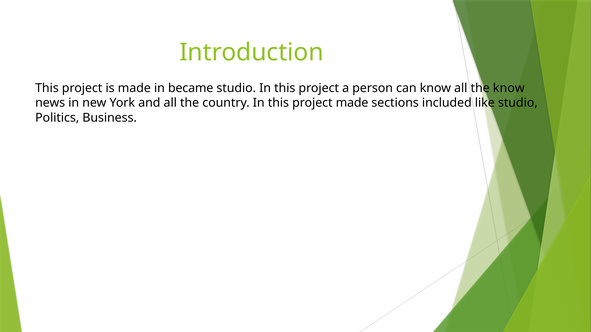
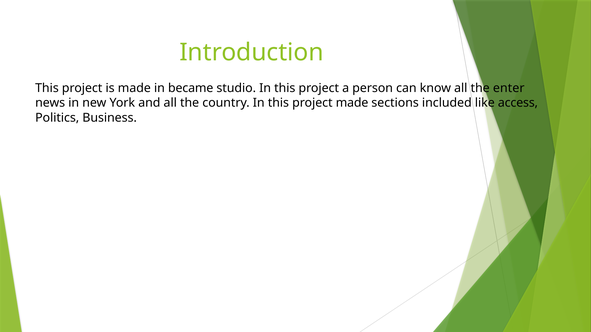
the know: know -> enter
like studio: studio -> access
